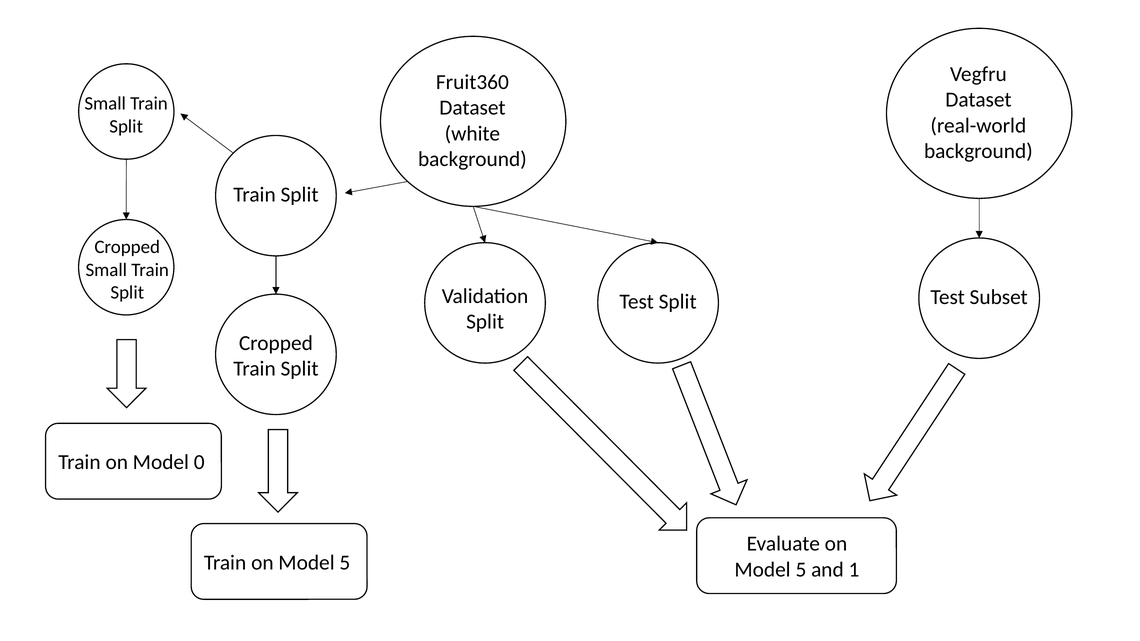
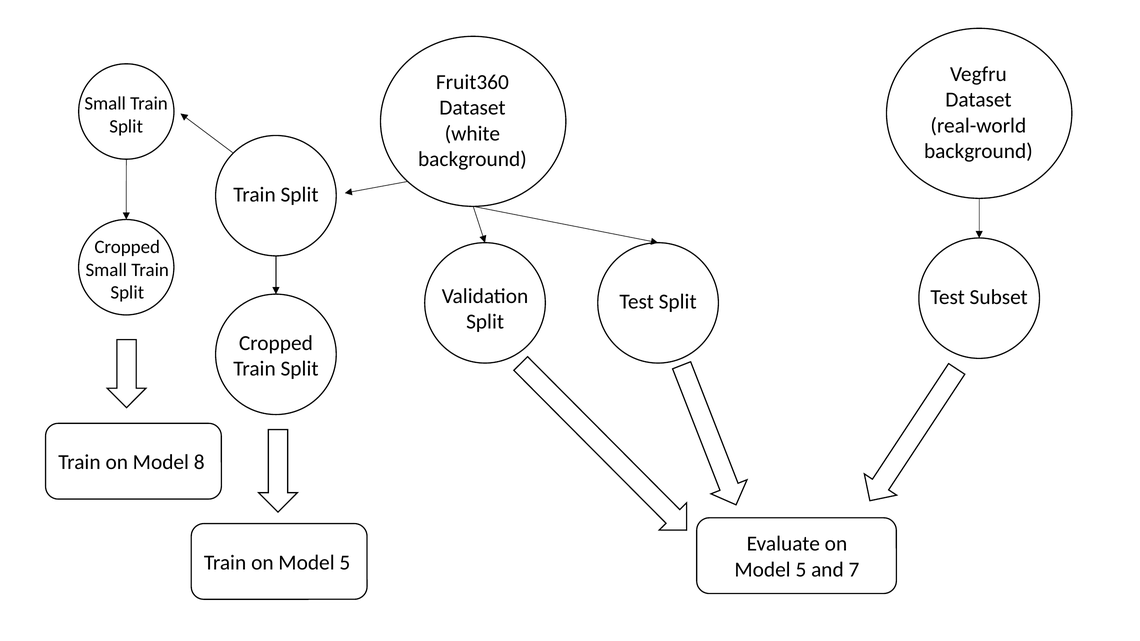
0: 0 -> 8
1: 1 -> 7
